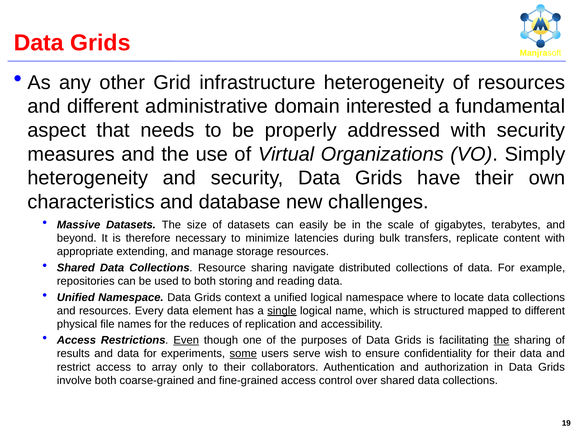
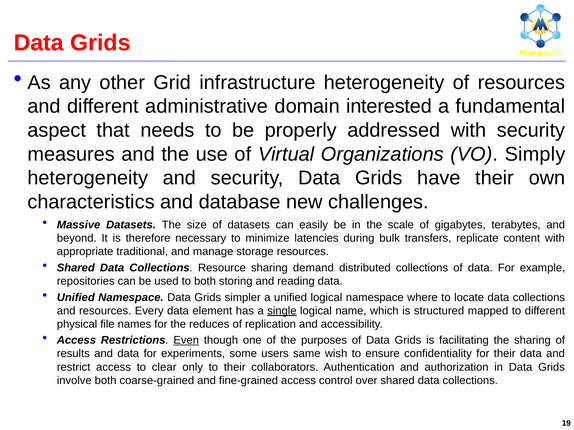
extending: extending -> traditional
navigate: navigate -> demand
context: context -> simpler
the at (501, 341) underline: present -> none
some underline: present -> none
serve: serve -> same
array: array -> clear
